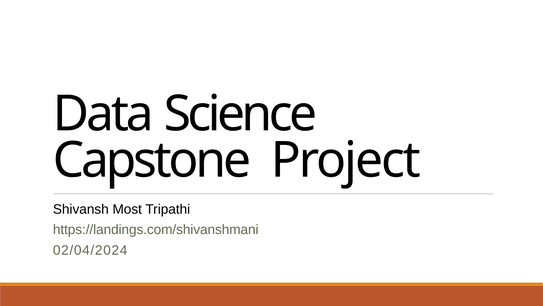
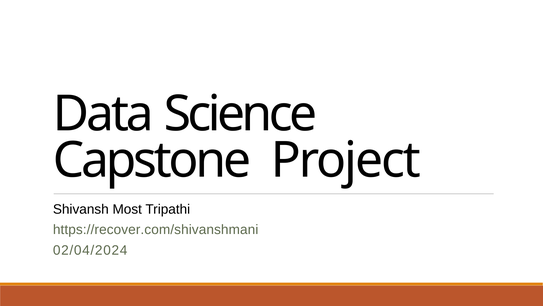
https://landings.com/shivanshmani: https://landings.com/shivanshmani -> https://recover.com/shivanshmani
